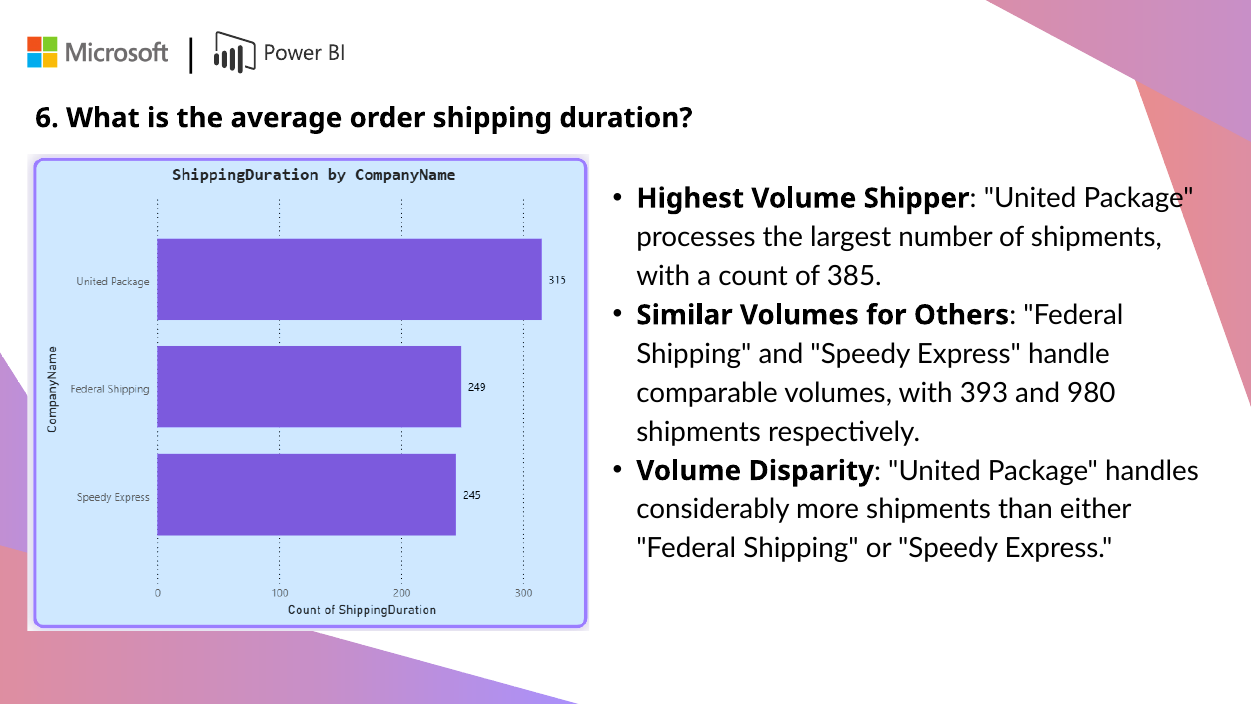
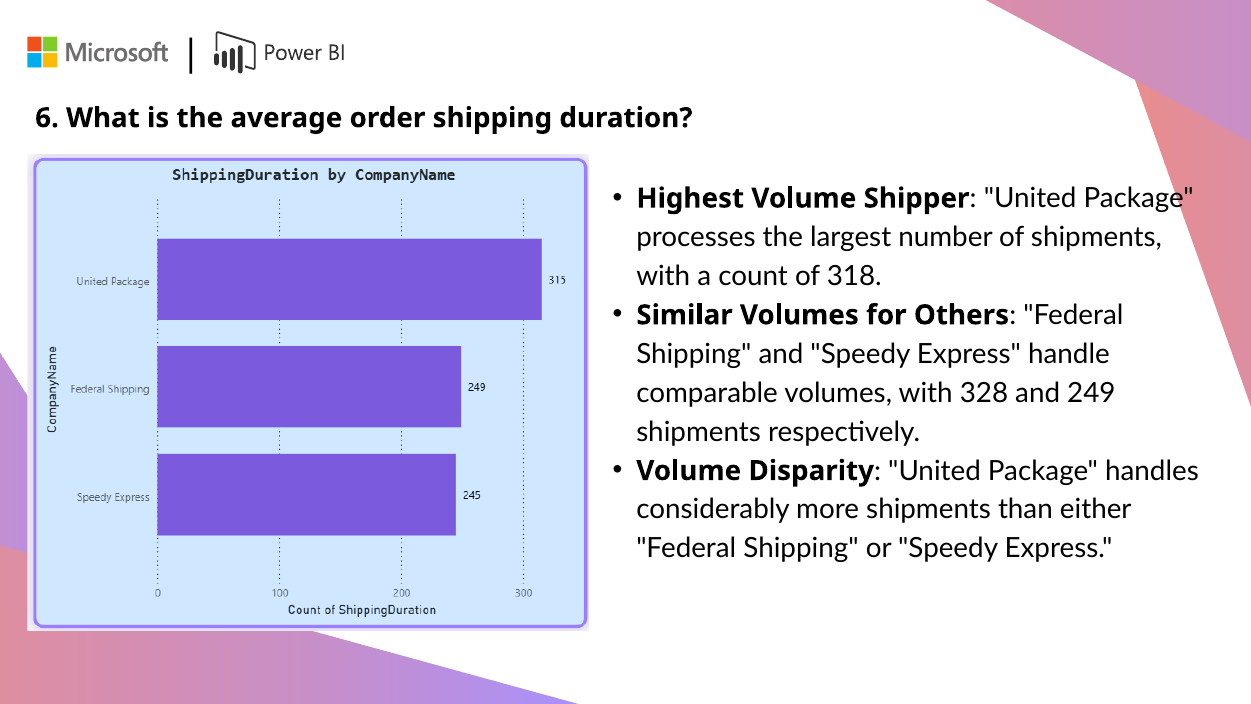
385: 385 -> 318
393: 393 -> 328
980: 980 -> 249
